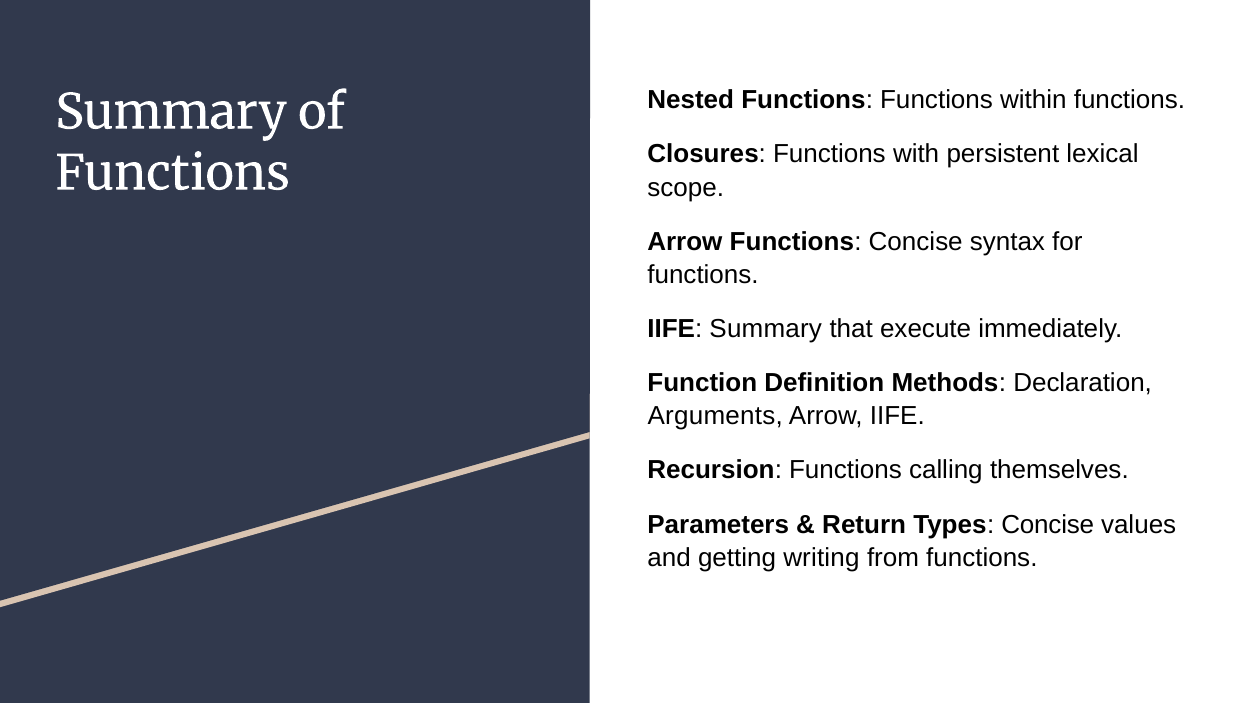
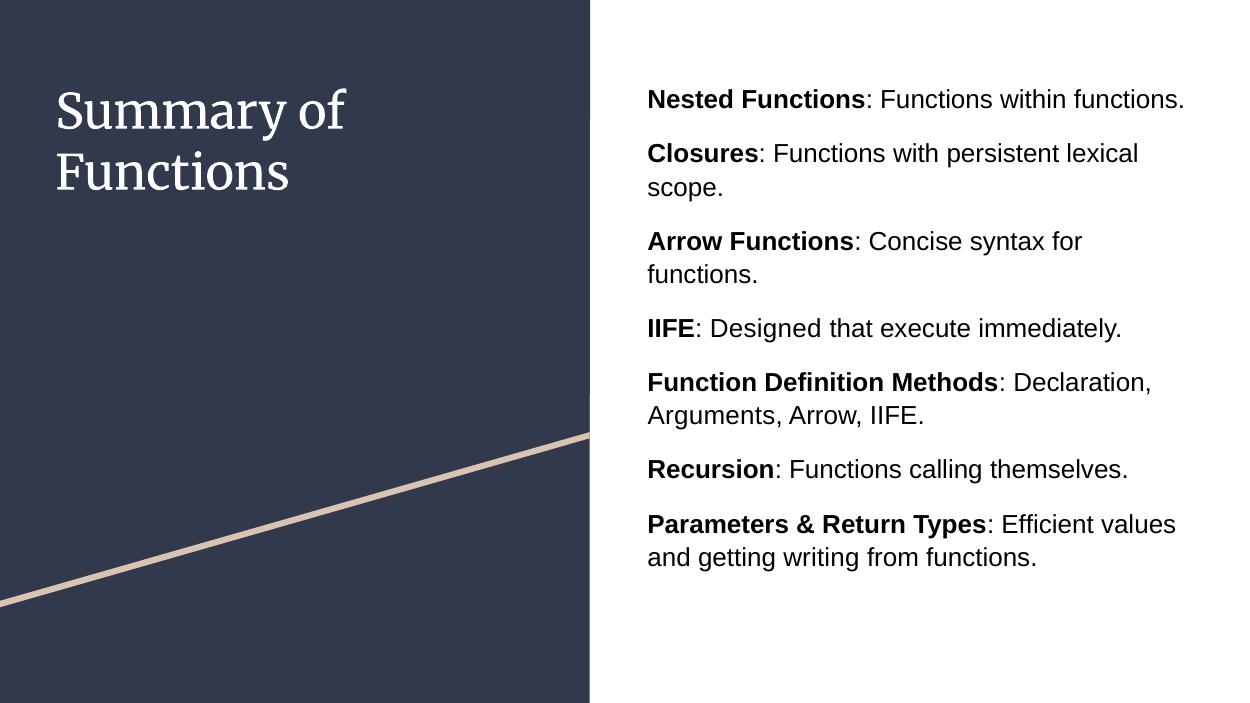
IIFE Summary: Summary -> Designed
Types Concise: Concise -> Efficient
